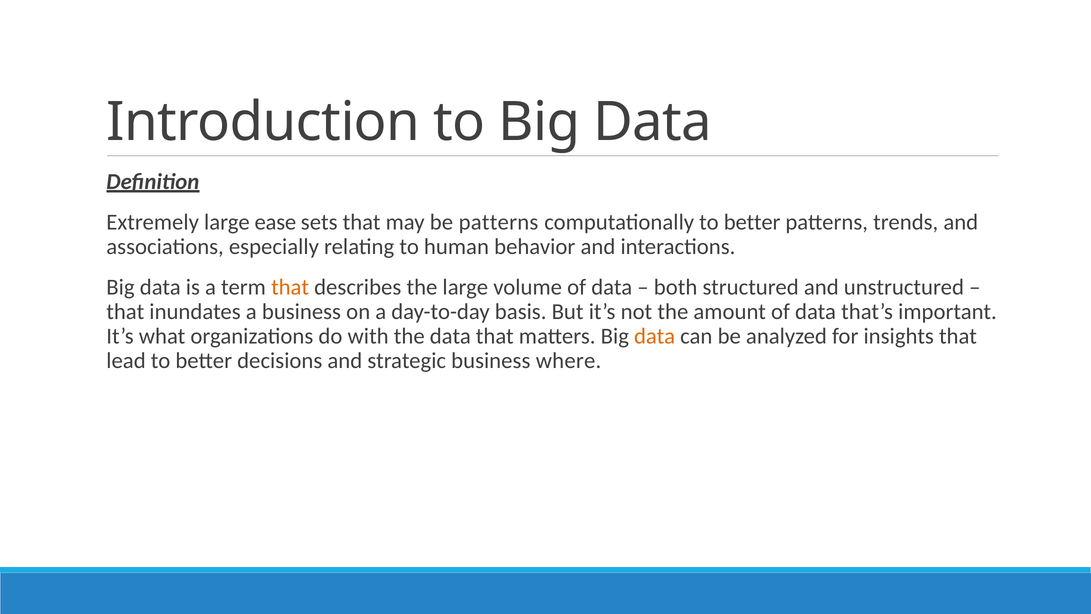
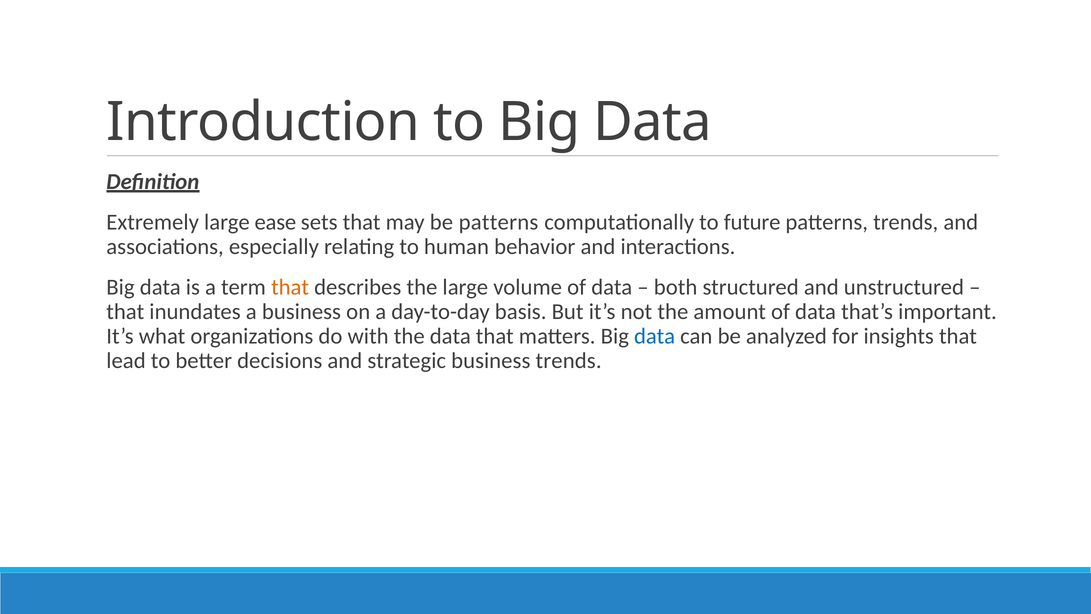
computationally to better: better -> future
data at (655, 336) colour: orange -> blue
business where: where -> trends
